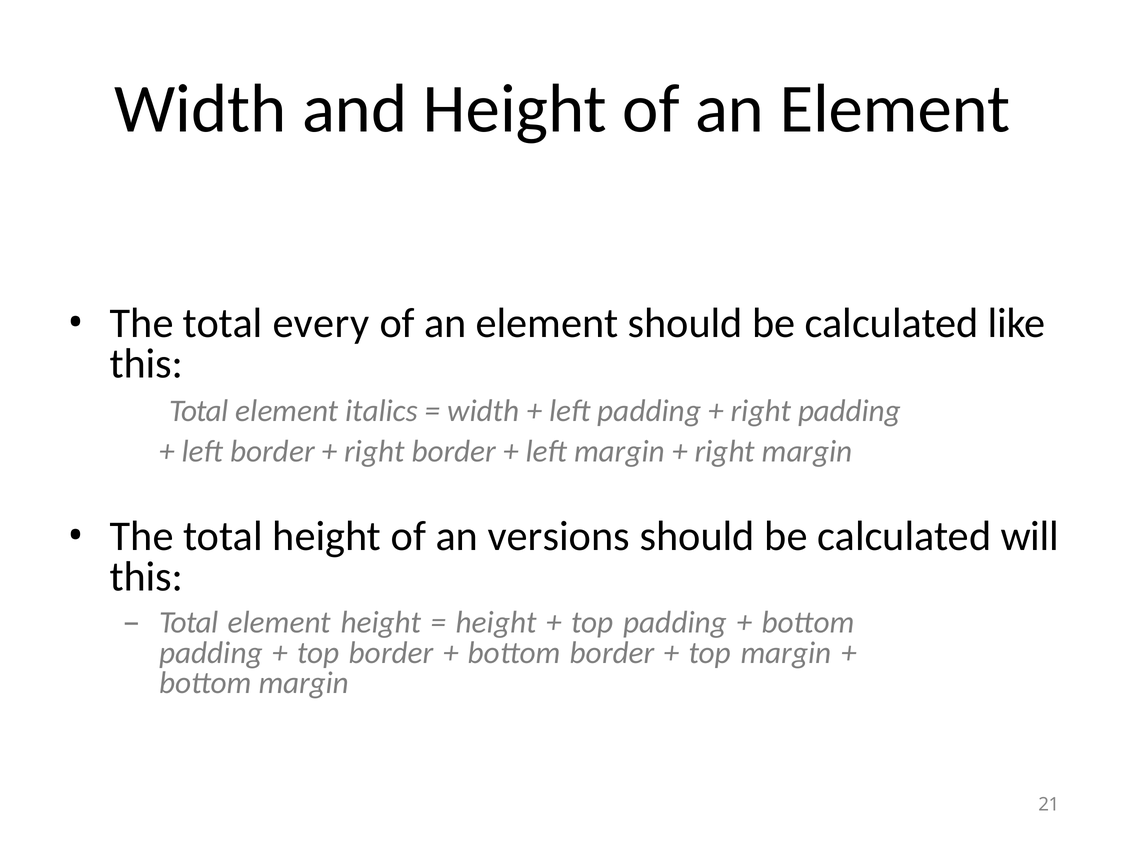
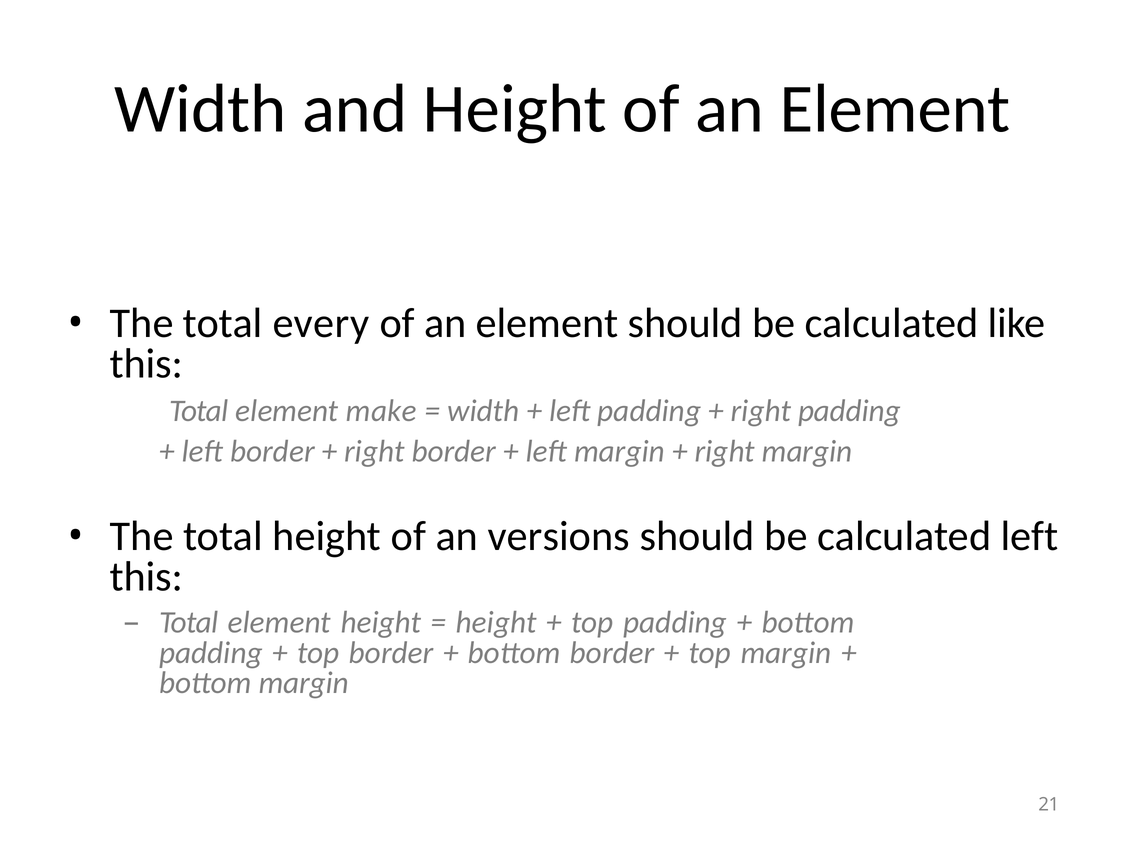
italics: italics -> make
calculated will: will -> left
